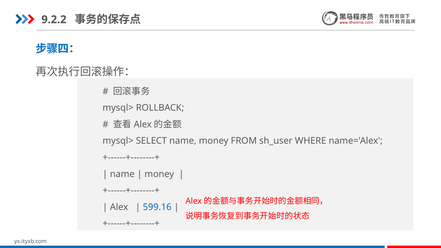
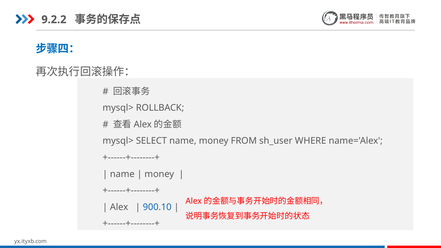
599.16: 599.16 -> 900.10
